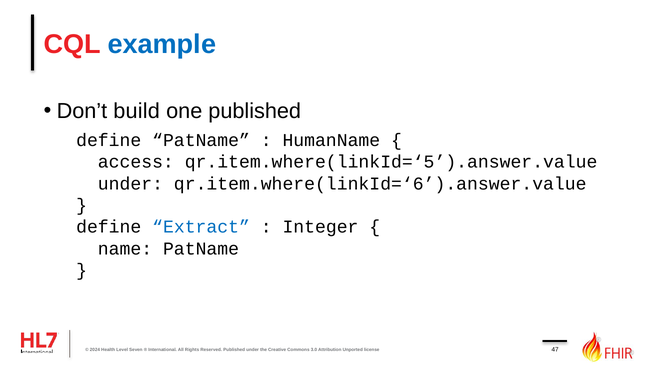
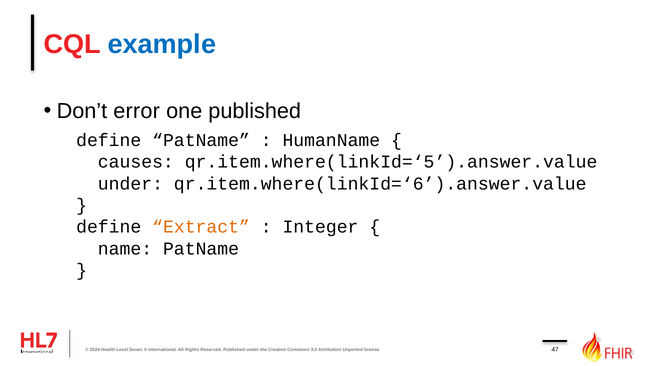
build: build -> error
access: access -> causes
Extract colour: blue -> orange
